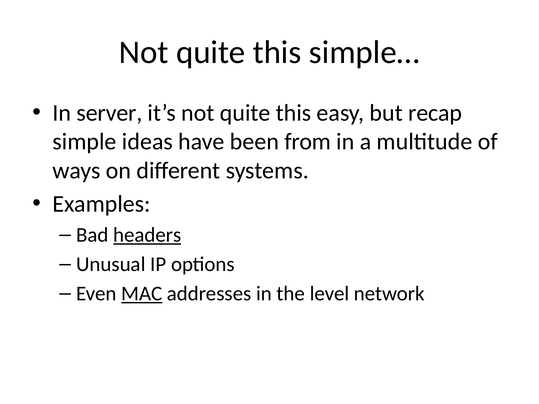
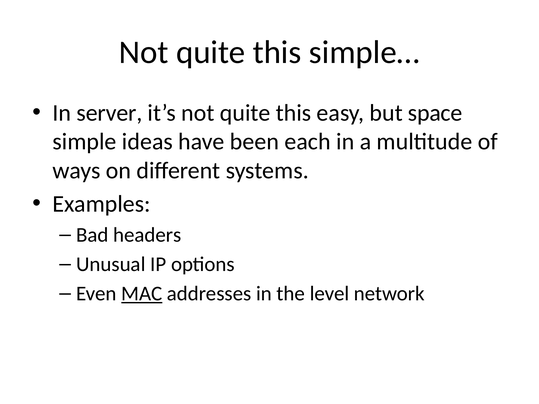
recap: recap -> space
from: from -> each
headers underline: present -> none
